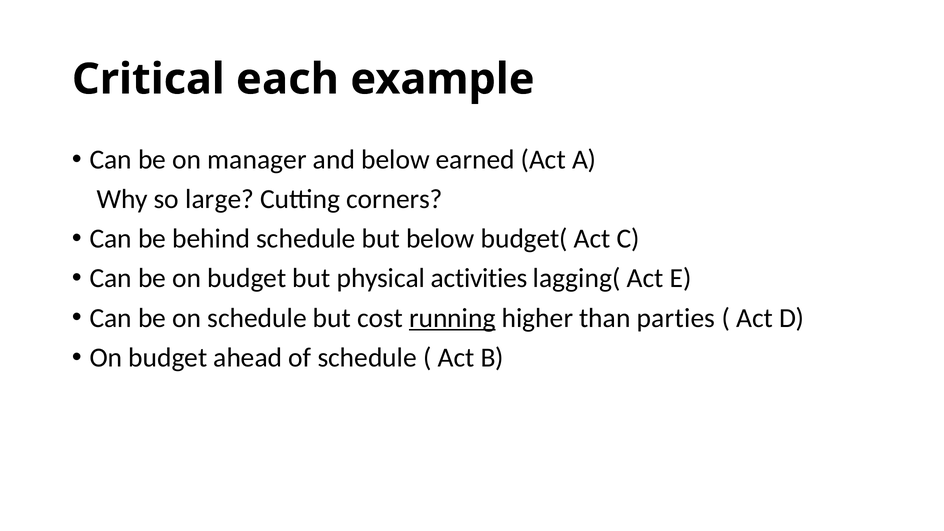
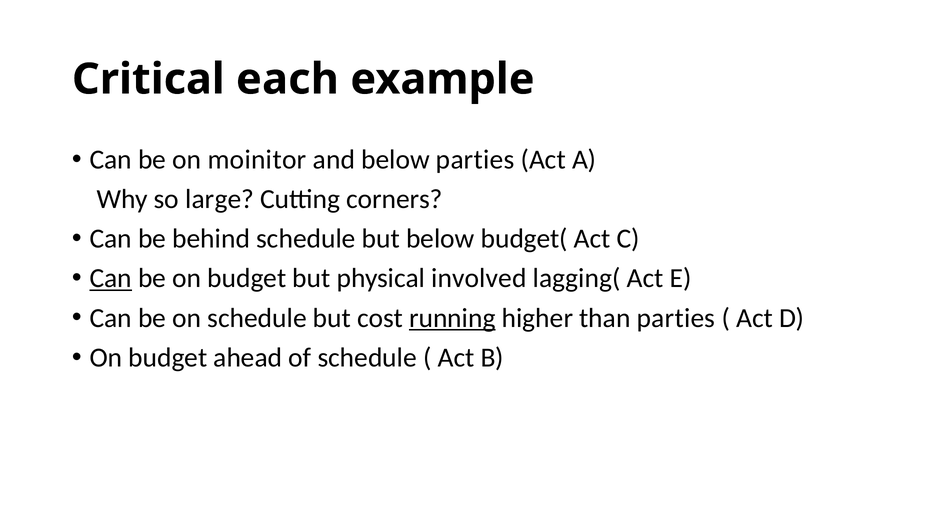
manager: manager -> moinitor
below earned: earned -> parties
Can at (111, 278) underline: none -> present
activities: activities -> involved
